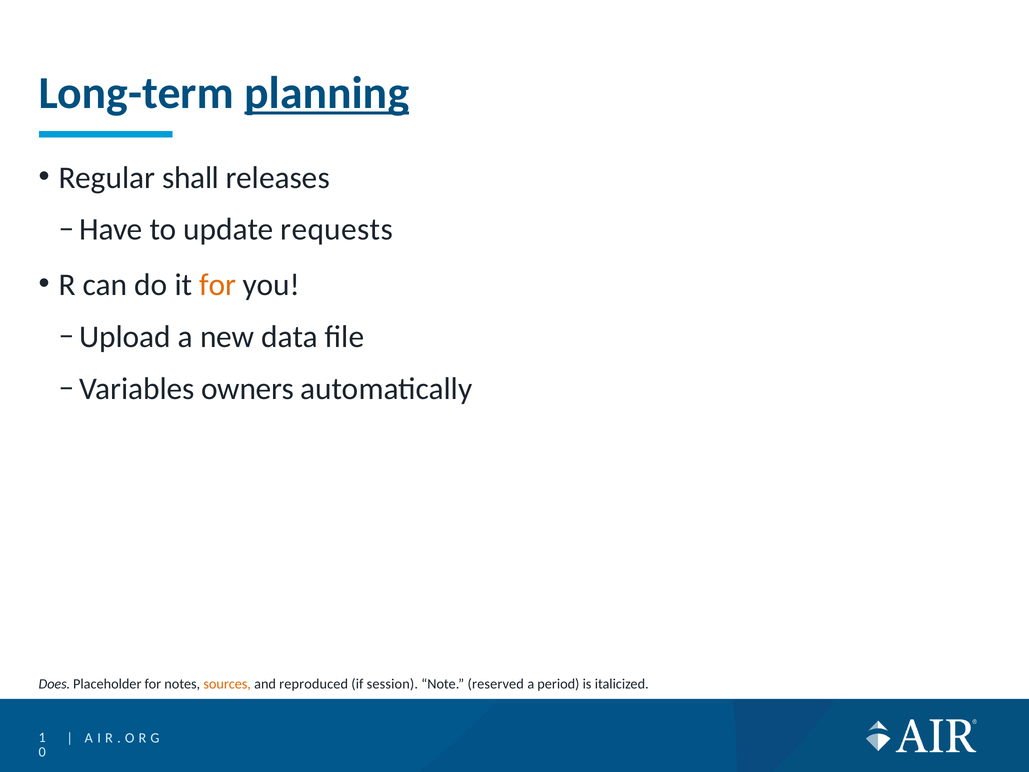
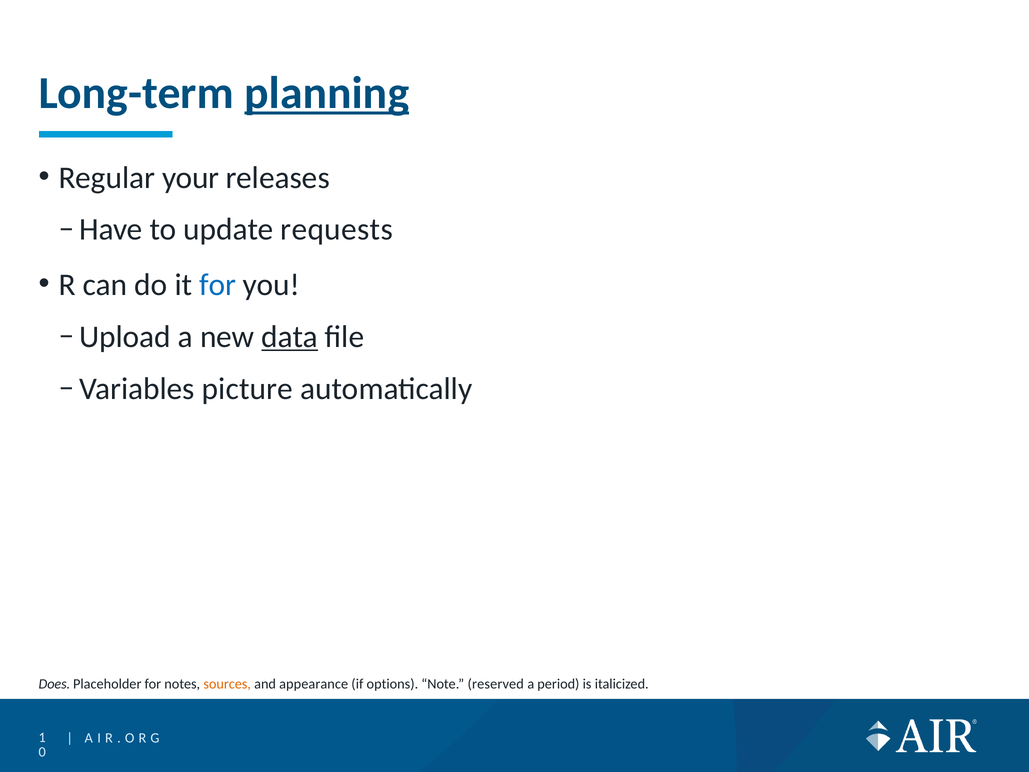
shall: shall -> your
for at (218, 285) colour: orange -> blue
data underline: none -> present
owners: owners -> picture
reproduced: reproduced -> appearance
session: session -> options
